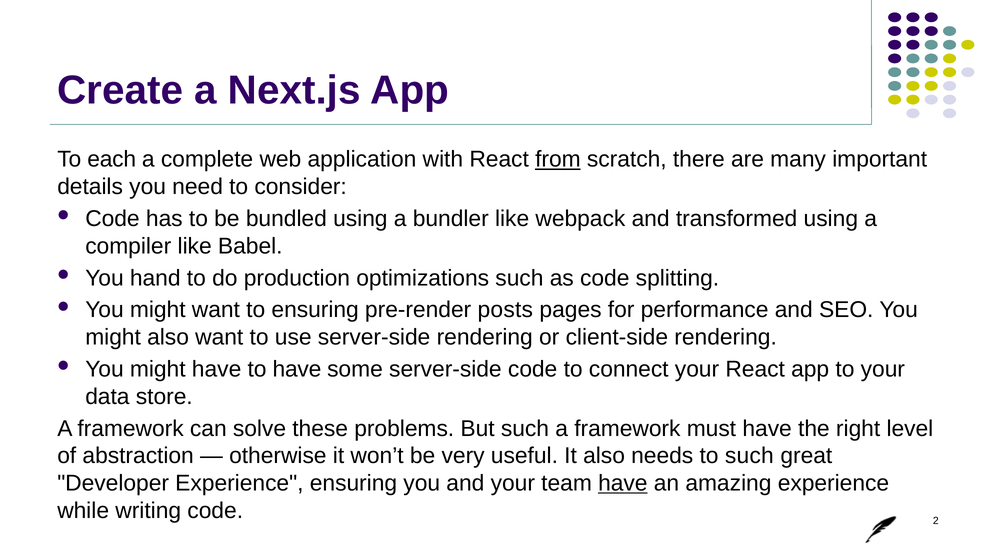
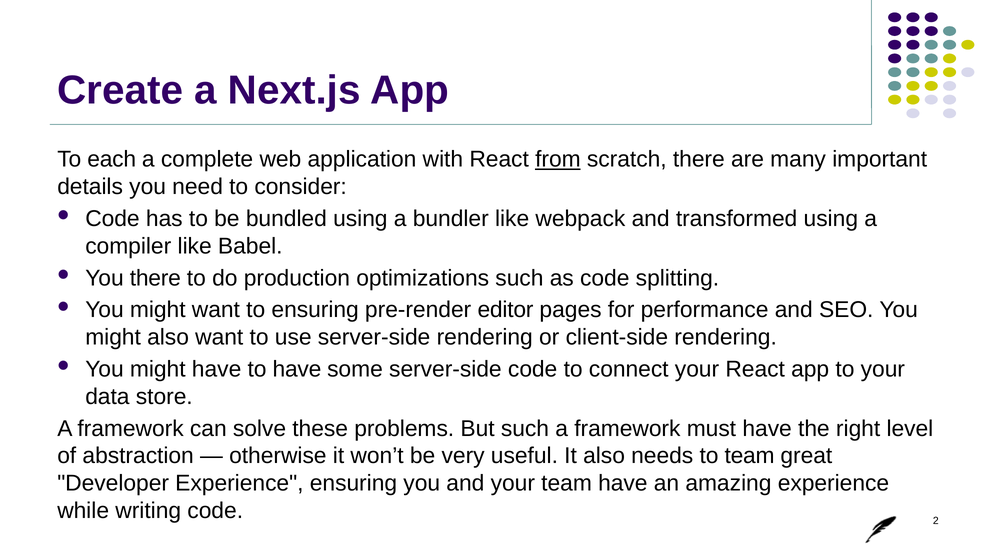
You hand: hand -> there
posts: posts -> editor
to such: such -> team
have at (623, 483) underline: present -> none
